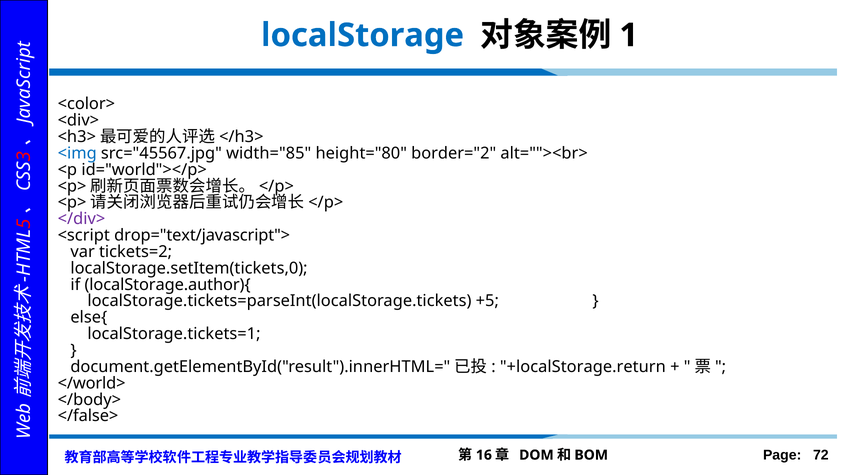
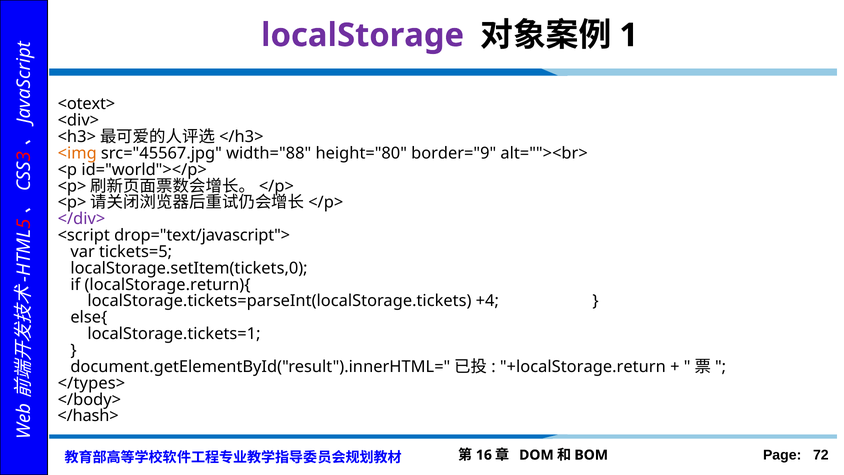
localStorage colour: blue -> purple
<color>: <color> -> <otext>
<img colour: blue -> orange
width="85: width="85 -> width="88
border="2: border="2 -> border="9
tickets=2: tickets=2 -> tickets=5
localStorage.author){: localStorage.author){ -> localStorage.return){
+5: +5 -> +4
</world>: </world> -> </types>
</false>: </false> -> </hash>
